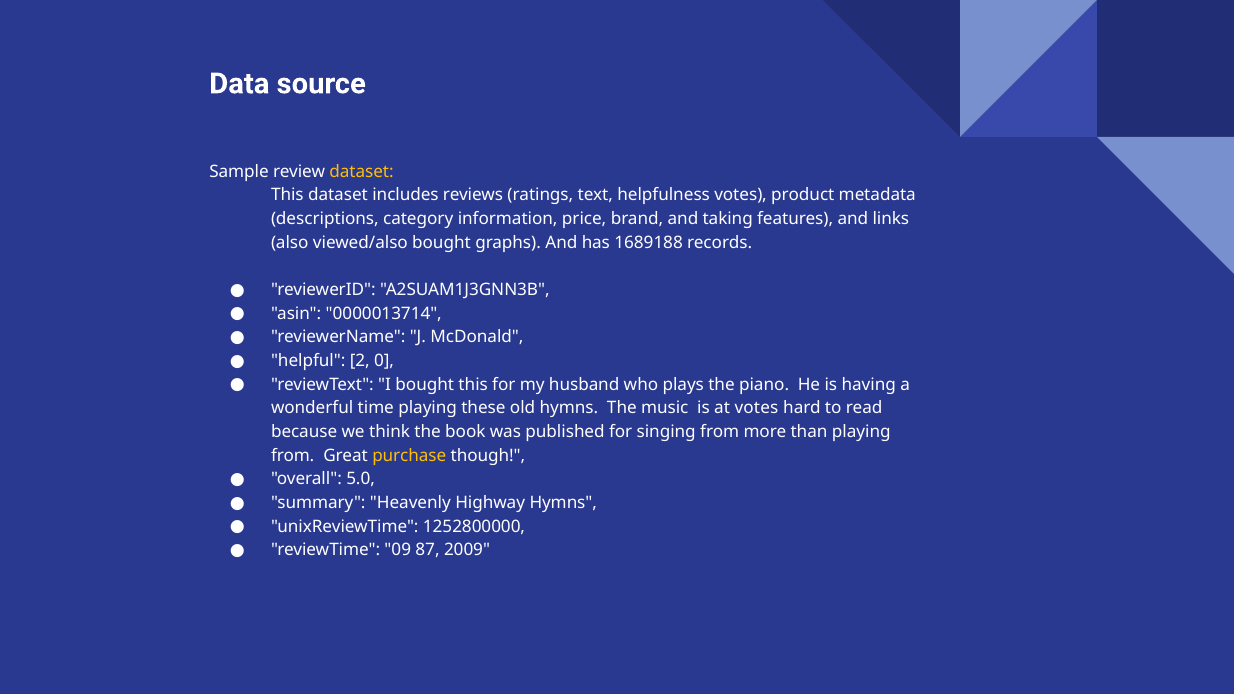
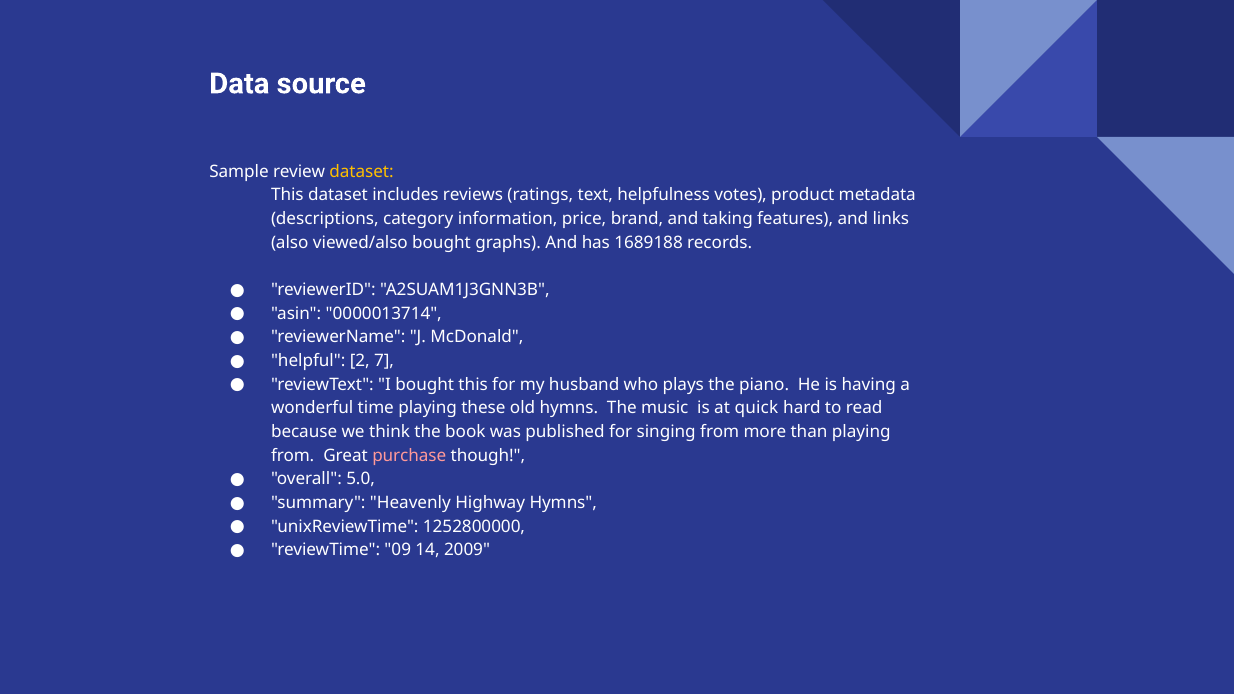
0: 0 -> 7
at votes: votes -> quick
purchase colour: yellow -> pink
87: 87 -> 14
